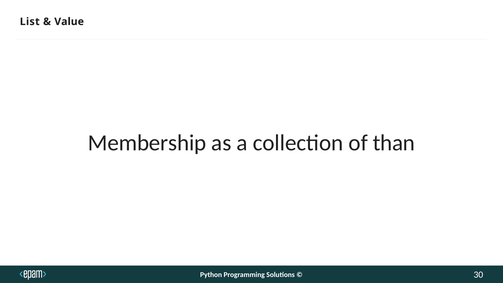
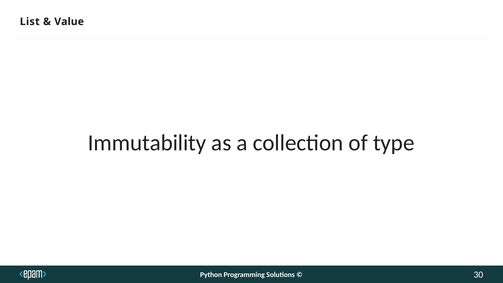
Membership: Membership -> Immutability
than: than -> type
